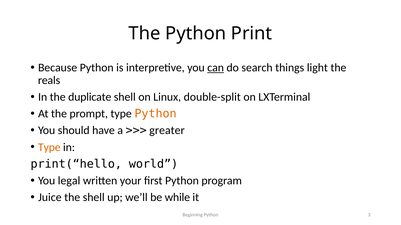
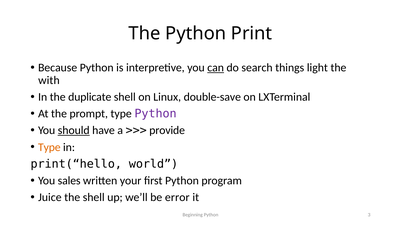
reals: reals -> with
double-split: double-split -> double-save
Python at (156, 114) colour: orange -> purple
should underline: none -> present
greater: greater -> provide
legal: legal -> sales
while: while -> error
